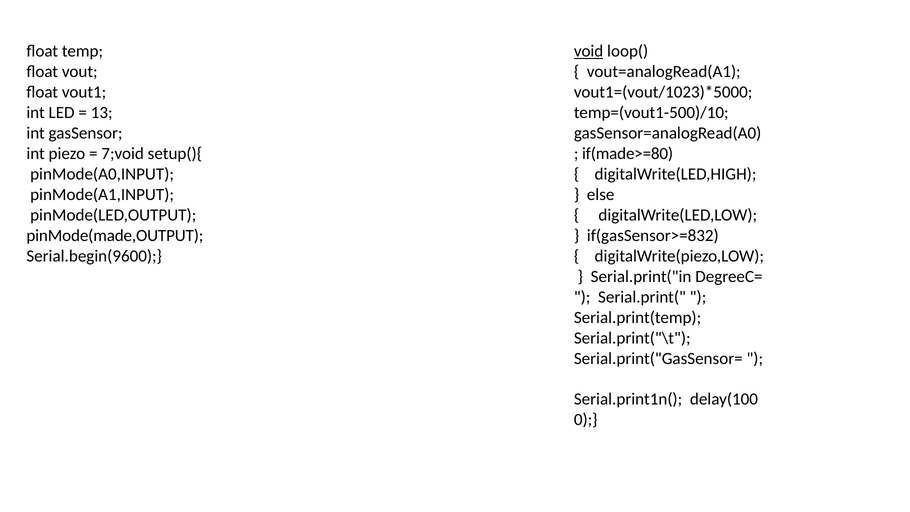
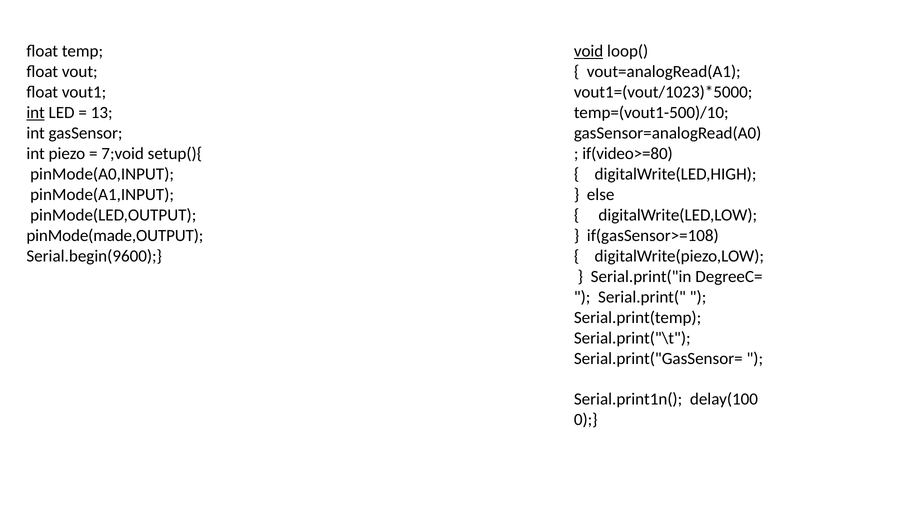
int at (36, 113) underline: none -> present
if(made>=80: if(made>=80 -> if(video>=80
if(gasSensor>=832: if(gasSensor>=832 -> if(gasSensor>=108
